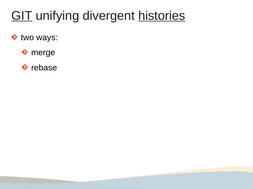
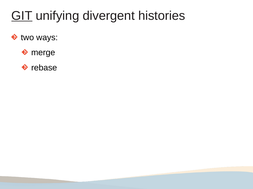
histories underline: present -> none
